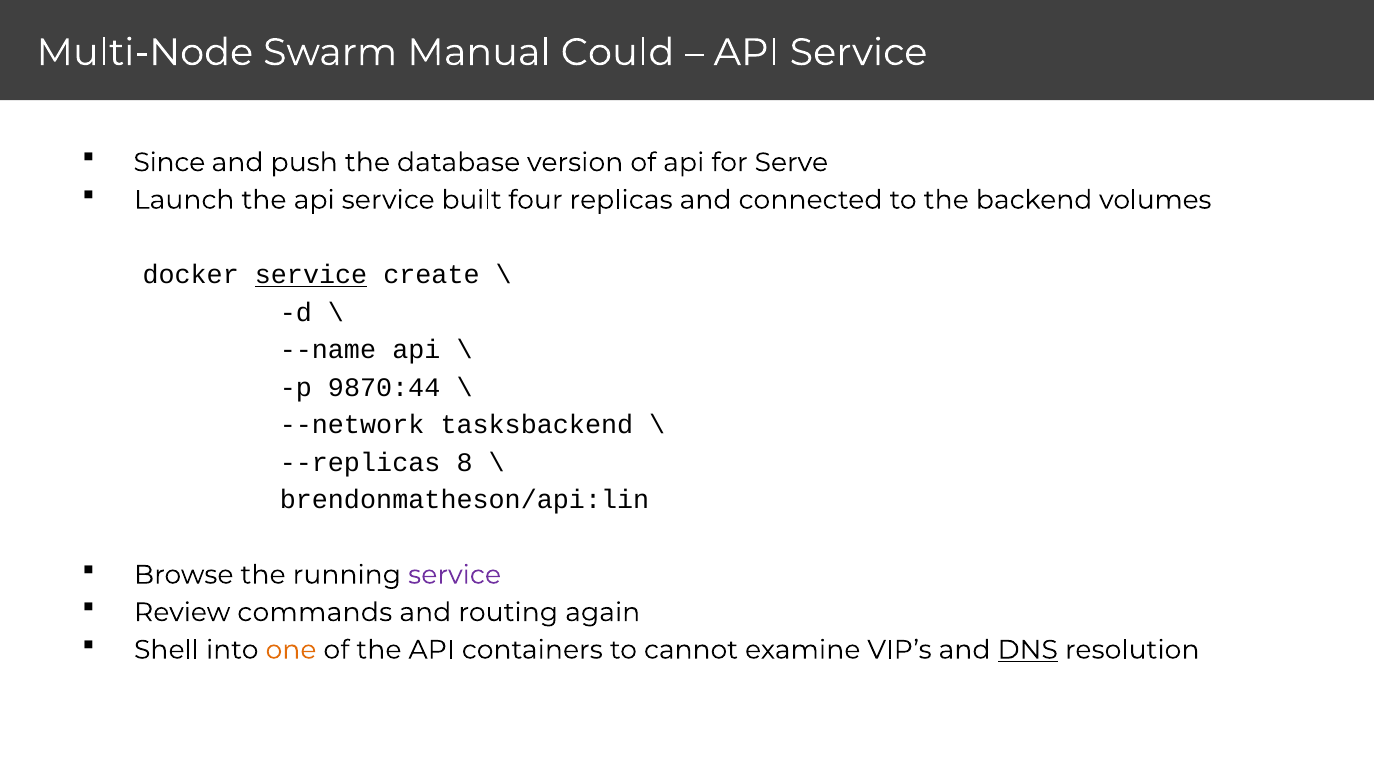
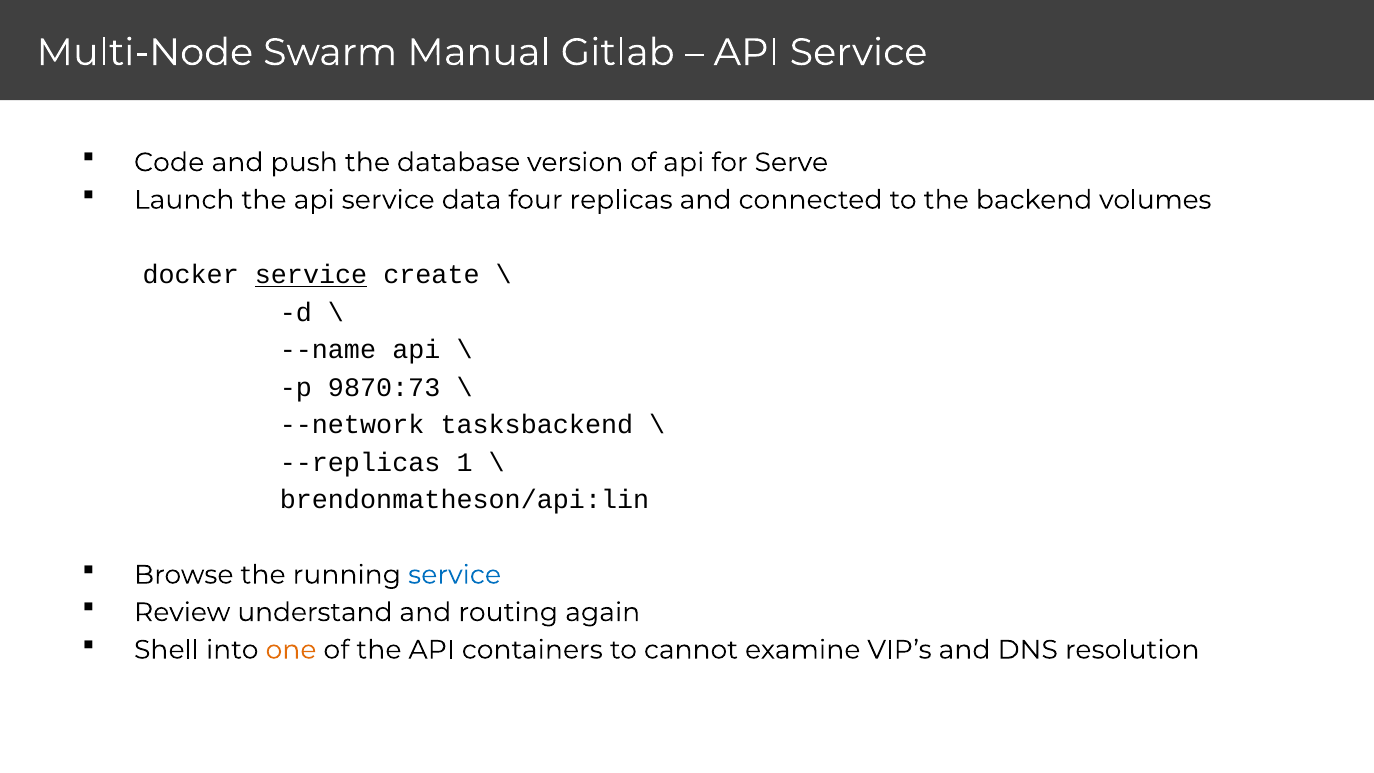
Could: Could -> Gitlab
Since: Since -> Code
built: built -> data
9870:44: 9870:44 -> 9870:73
8: 8 -> 1
service at (455, 575) colour: purple -> blue
commands: commands -> understand
DNS underline: present -> none
